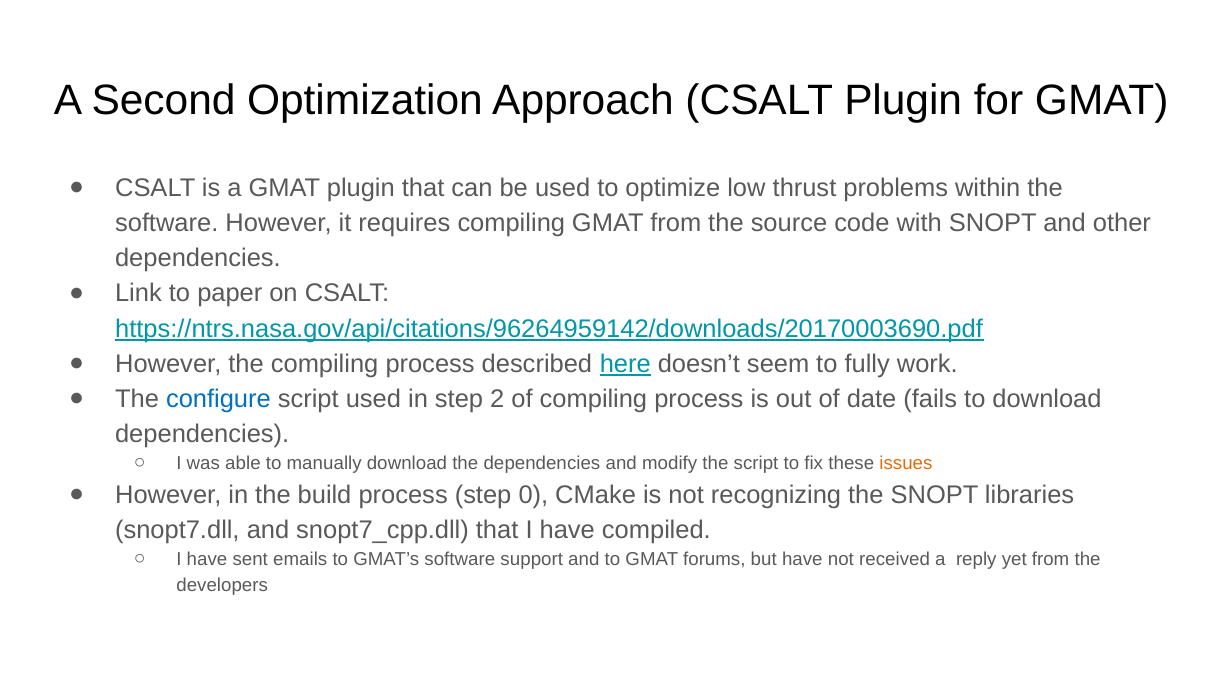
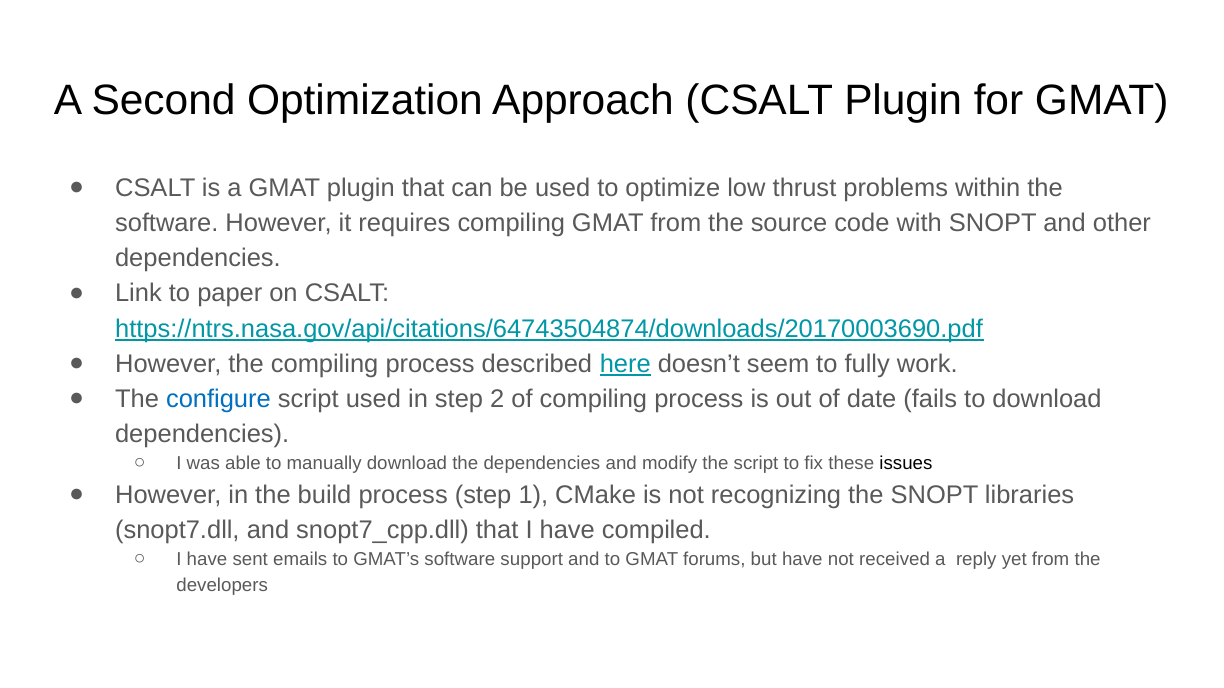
https://ntrs.nasa.gov/api/citations/96264959142/downloads/20170003690.pdf: https://ntrs.nasa.gov/api/citations/96264959142/downloads/20170003690.pdf -> https://ntrs.nasa.gov/api/citations/64743504874/downloads/20170003690.pdf
issues colour: orange -> black
0: 0 -> 1
